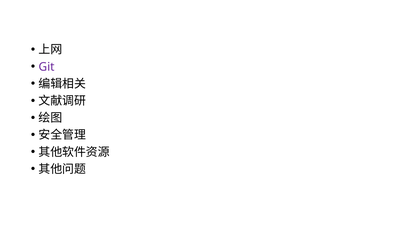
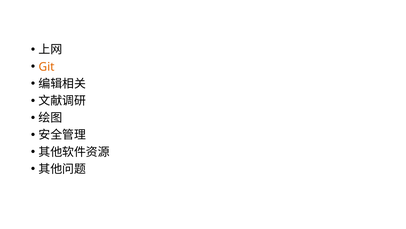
Git colour: purple -> orange
